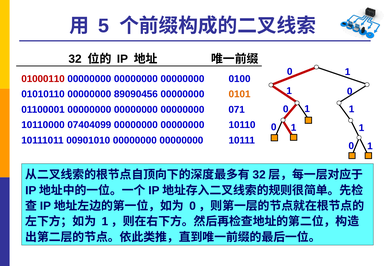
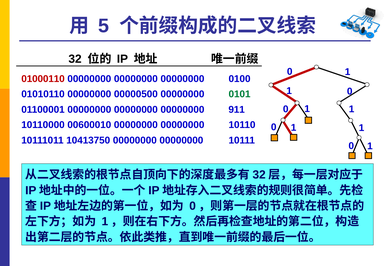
89090456: 89090456 -> 00000500
0101 colour: orange -> green
071: 071 -> 911
07404099: 07404099 -> 00600010
00901010: 00901010 -> 10413750
